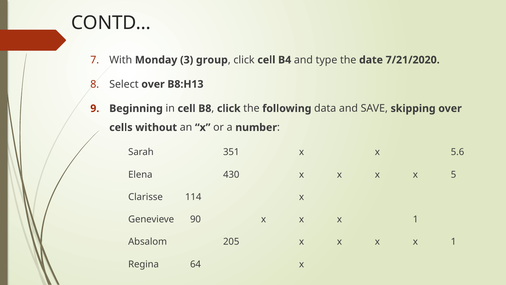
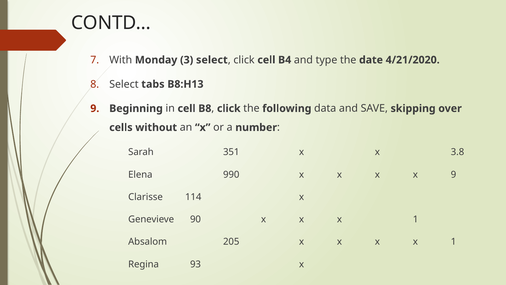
3 group: group -> select
7/21/2020: 7/21/2020 -> 4/21/2020
Select over: over -> tabs
5.6: 5.6 -> 3.8
430: 430 -> 990
x 5: 5 -> 9
64: 64 -> 93
